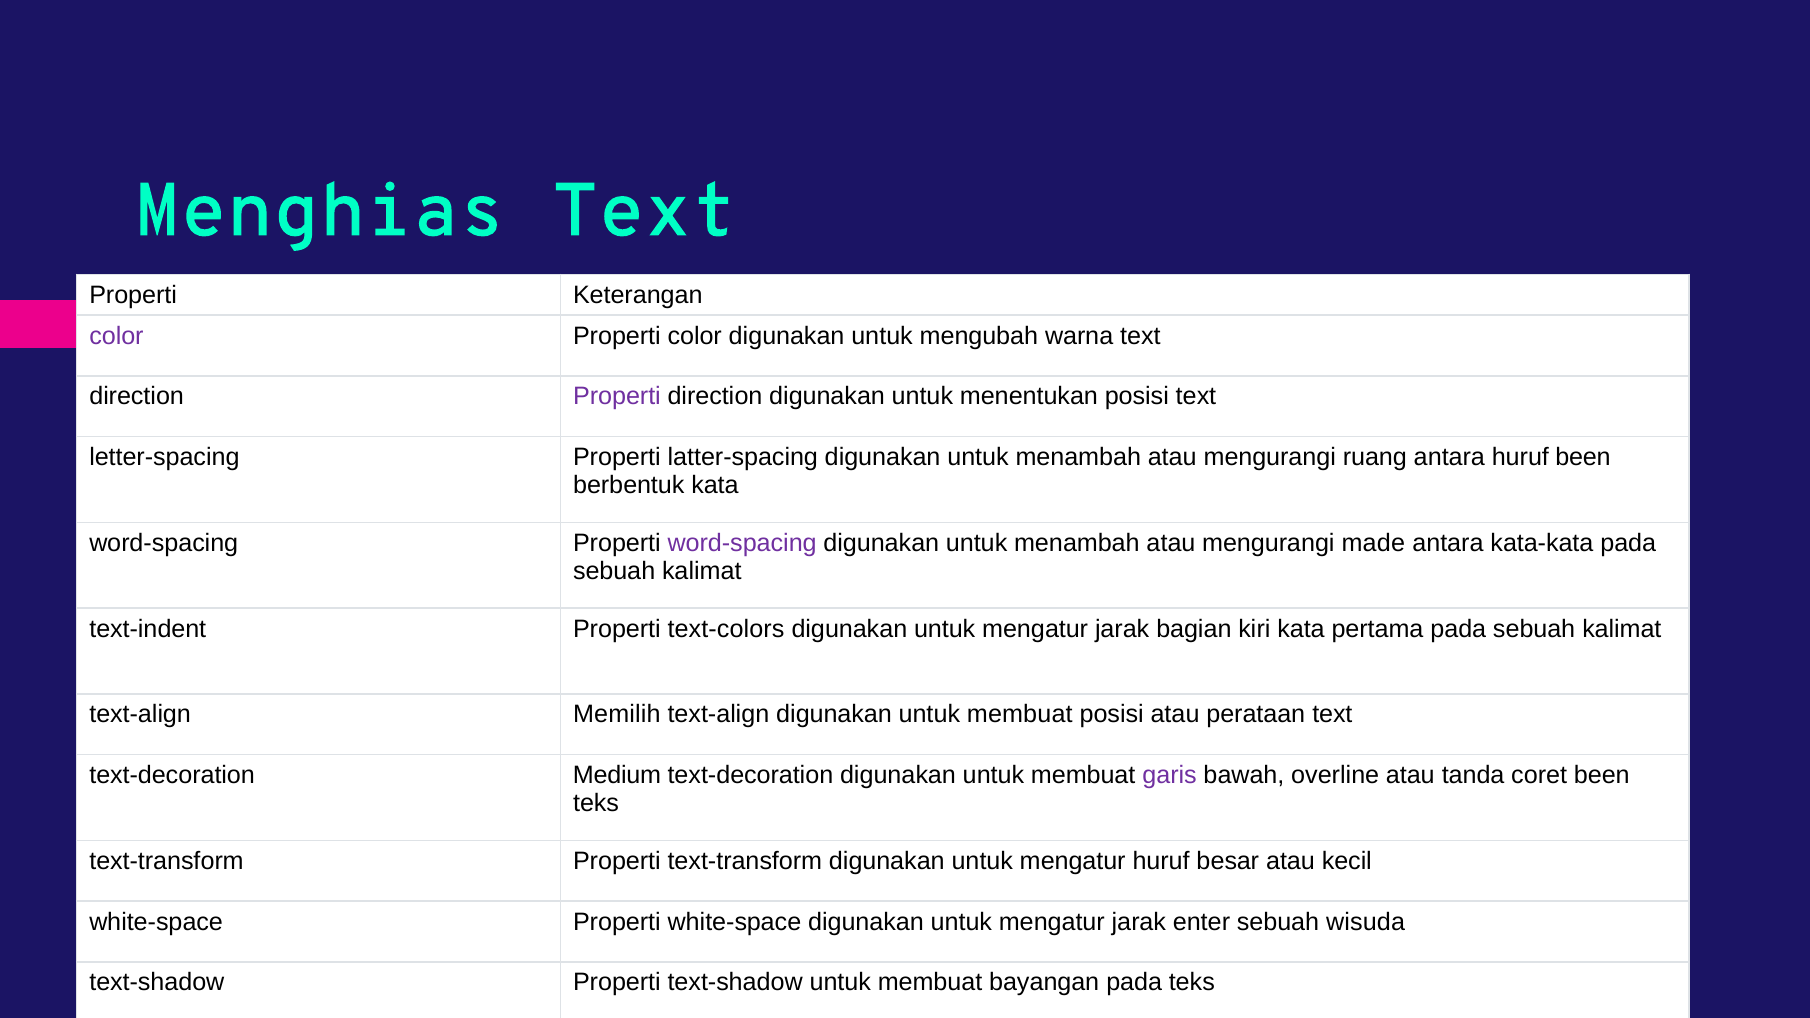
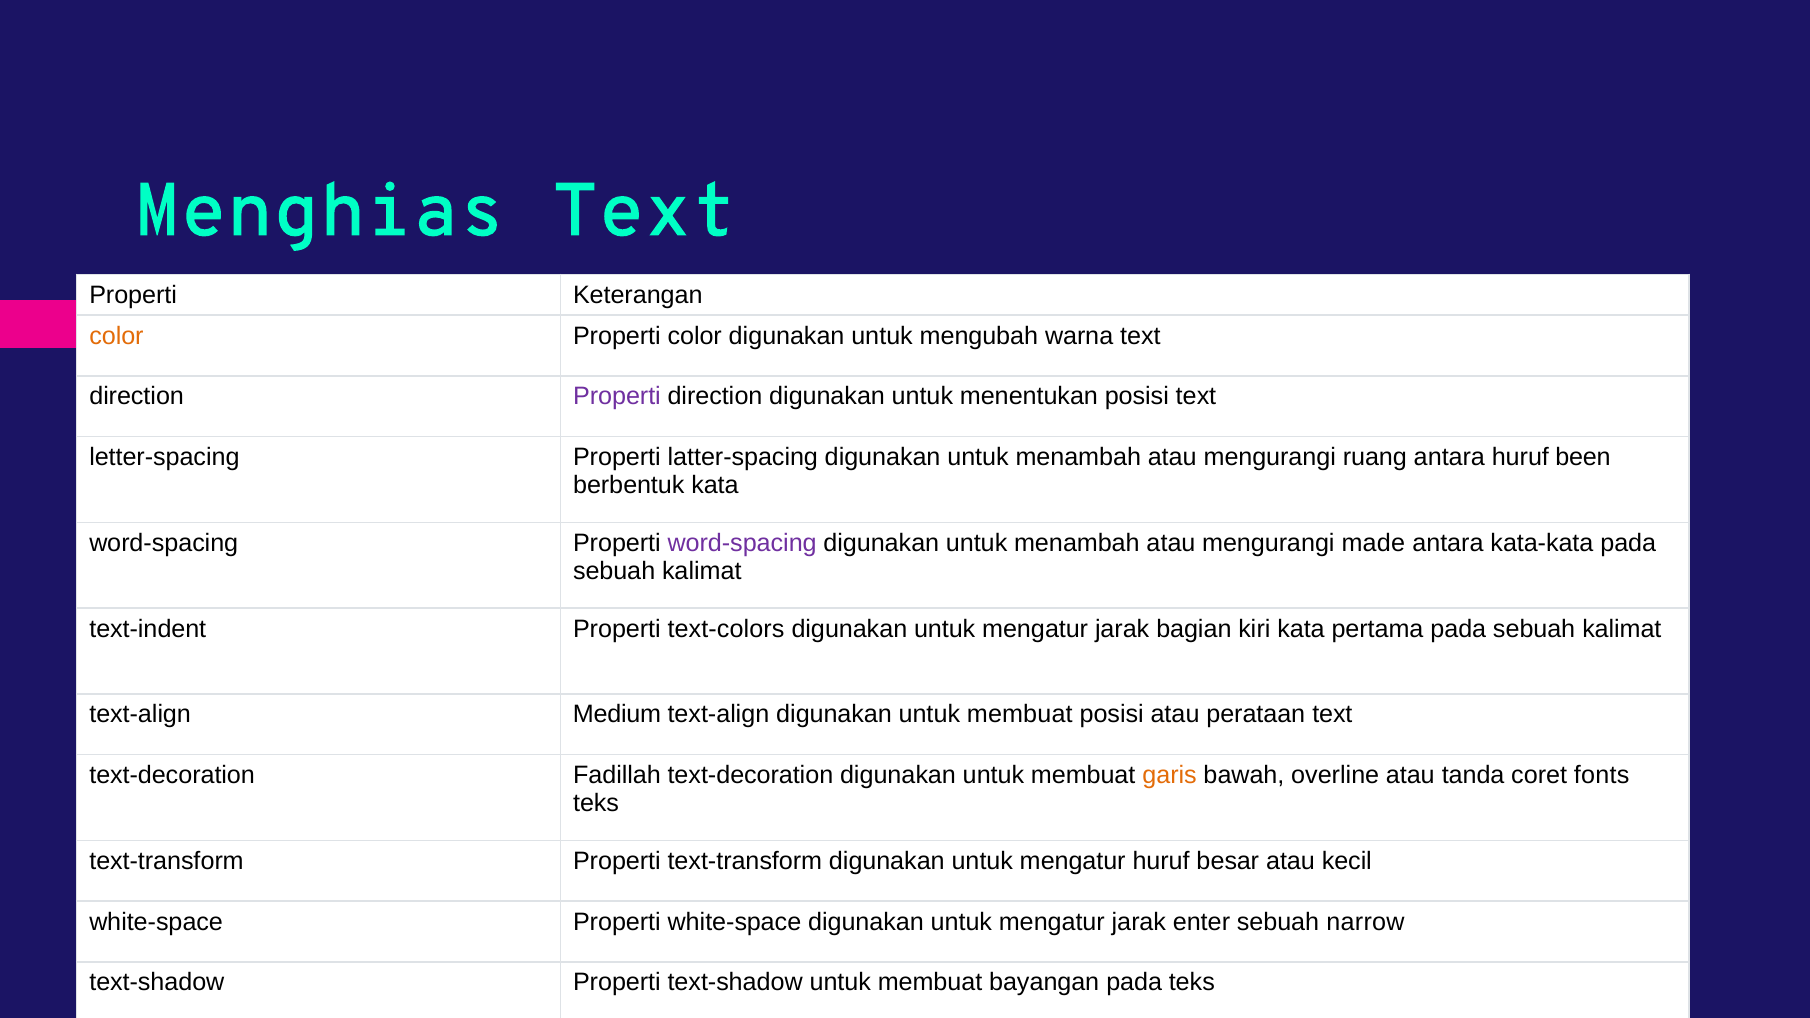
color at (116, 336) colour: purple -> orange
Memilih: Memilih -> Medium
Medium: Medium -> Fadillah
garis colour: purple -> orange
coret been: been -> fonts
wisuda: wisuda -> narrow
